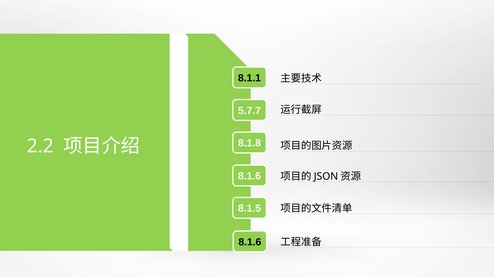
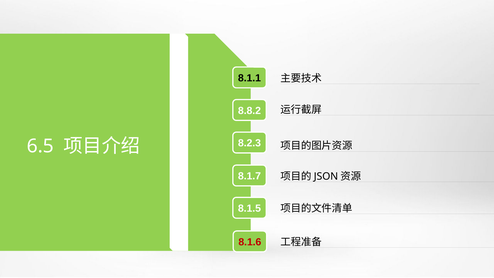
5.7.7: 5.7.7 -> 8.8.2
8.1.8: 8.1.8 -> 8.2.3
2.2: 2.2 -> 6.5
8.1.6 at (250, 176): 8.1.6 -> 8.1.7
8.1.6 at (250, 242) colour: black -> red
